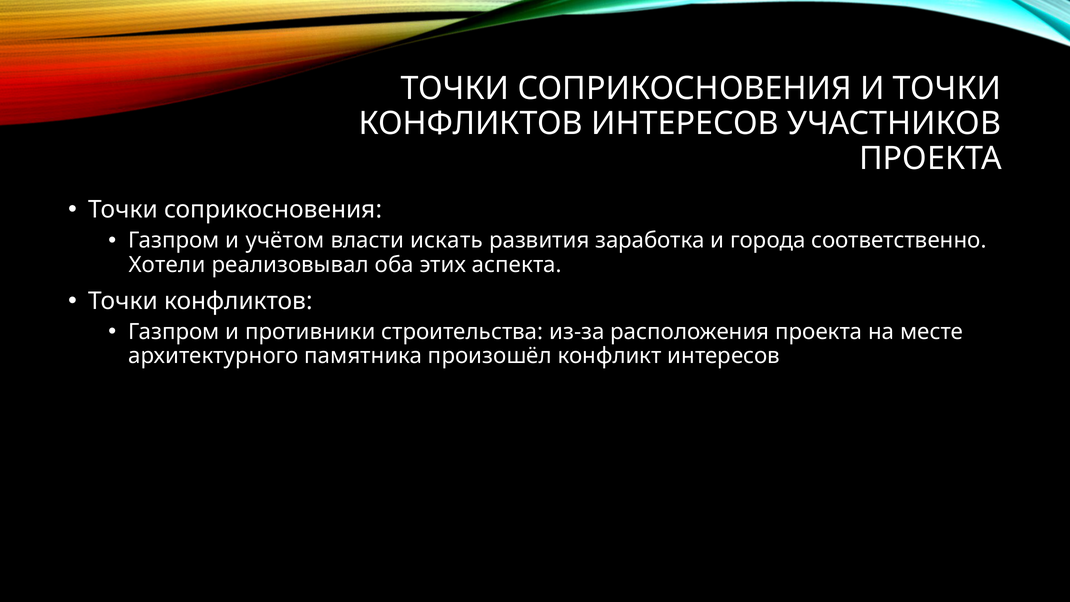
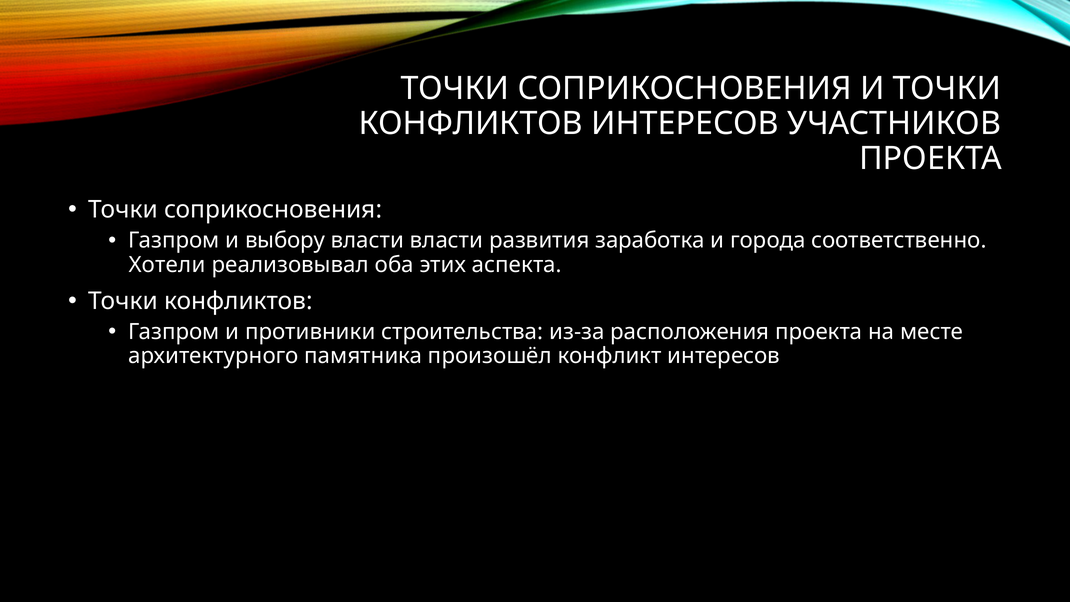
учётом: учётом -> выбору
власти искать: искать -> власти
